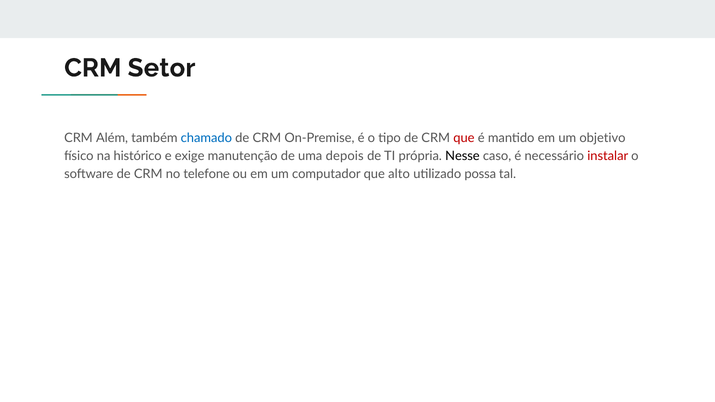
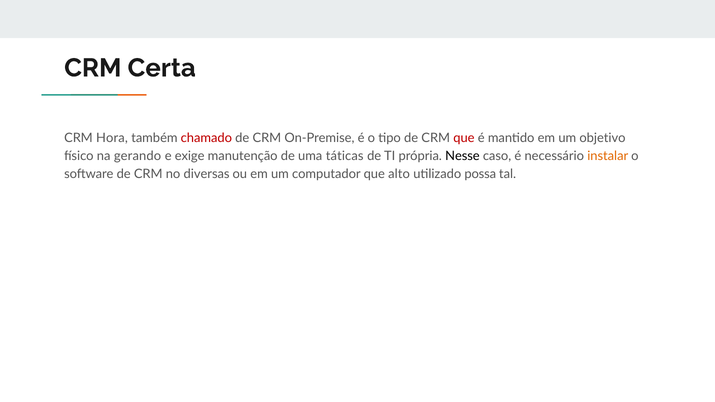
Setor: Setor -> Certa
Além: Além -> Hora
chamado colour: blue -> red
histórico: histórico -> gerando
depois: depois -> táticas
instalar colour: red -> orange
telefone: telefone -> diversas
